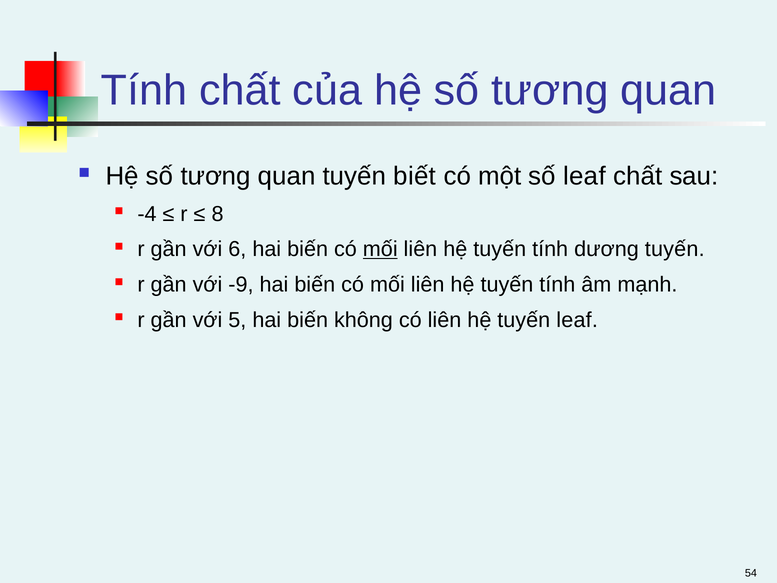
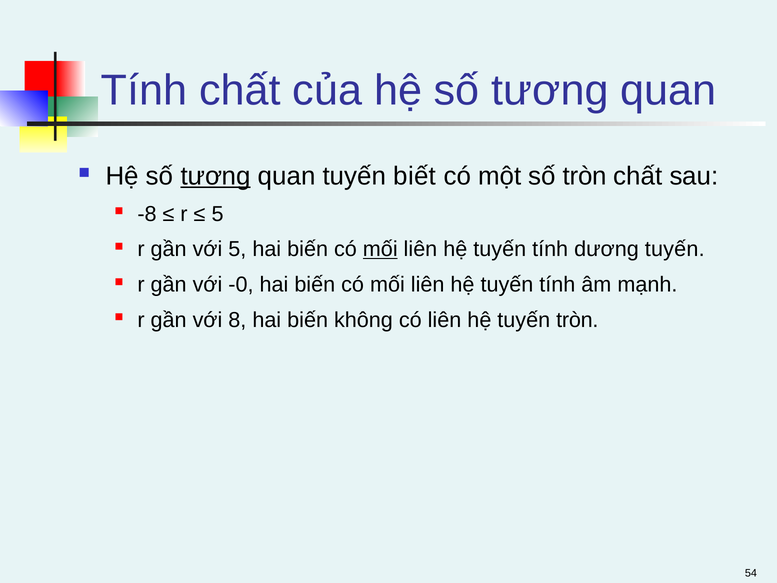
tương at (216, 176) underline: none -> present
số leaf: leaf -> tròn
-4: -4 -> -8
8 at (218, 214): 8 -> 5
với 6: 6 -> 5
-9: -9 -> -0
5: 5 -> 8
tuyến leaf: leaf -> tròn
